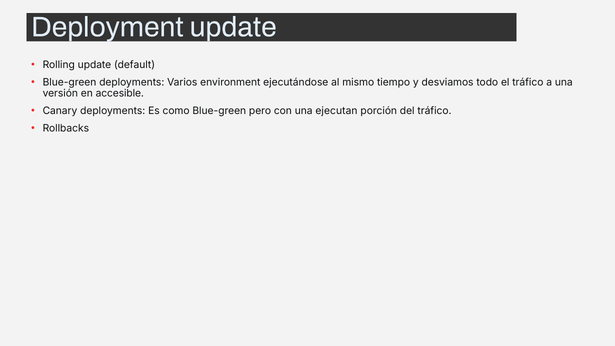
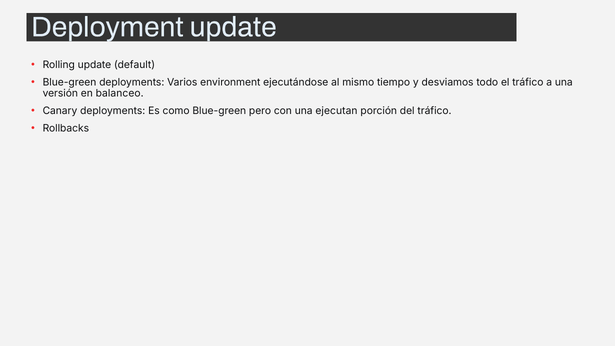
accesible: accesible -> balanceo
